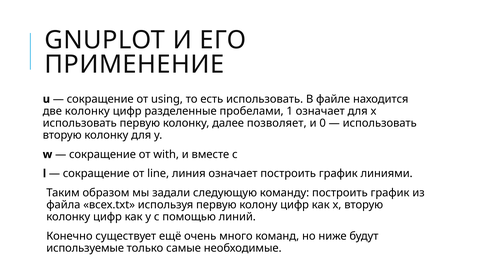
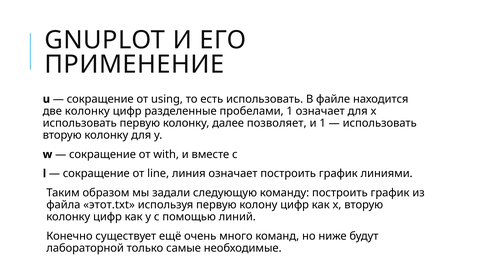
и 0: 0 -> 1
всех.txt: всех.txt -> этот.txt
используемые: используемые -> лабораторной
